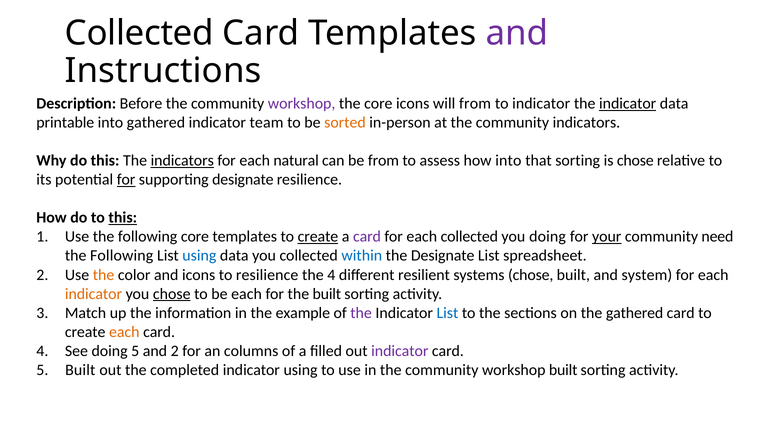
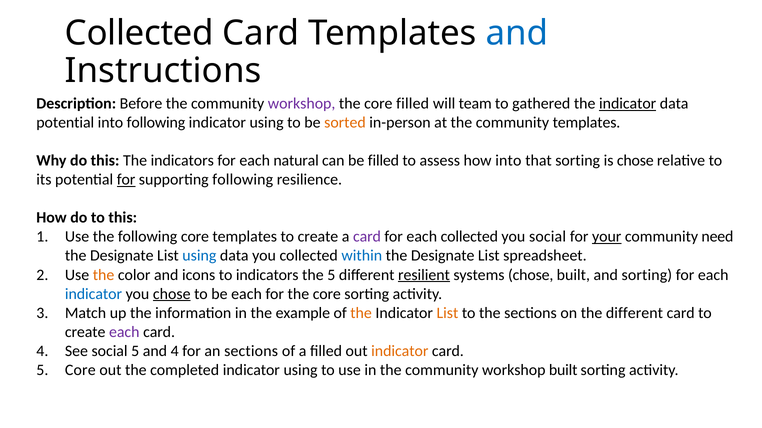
and at (517, 33) colour: purple -> blue
core icons: icons -> filled
will from: from -> team
to indicator: indicator -> gathered
printable at (65, 123): printable -> potential
into gathered: gathered -> following
team at (266, 123): team -> using
community indicators: indicators -> templates
indicators at (182, 161) underline: present -> none
be from: from -> filled
supporting designate: designate -> following
this at (123, 218) underline: present -> none
create at (318, 237) underline: present -> none
you doing: doing -> social
Following at (122, 256): Following -> Designate
to resilience: resilience -> indicators
the 4: 4 -> 5
resilient underline: none -> present
and system: system -> sorting
indicator at (94, 294) colour: orange -> blue
for the built: built -> core
the at (361, 313) colour: purple -> orange
List at (447, 313) colour: blue -> orange
the gathered: gathered -> different
each at (124, 332) colour: orange -> purple
See doing: doing -> social
and 2: 2 -> 4
an columns: columns -> sections
indicator at (400, 351) colour: purple -> orange
5 Built: Built -> Core
